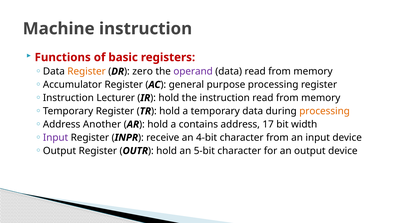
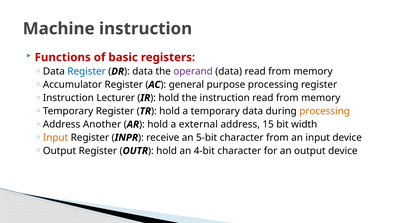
Register at (87, 71) colour: orange -> blue
zero at (143, 71): zero -> data
contains: contains -> external
17: 17 -> 15
Input at (56, 137) colour: purple -> orange
4-bit: 4-bit -> 5-bit
5-bit: 5-bit -> 4-bit
